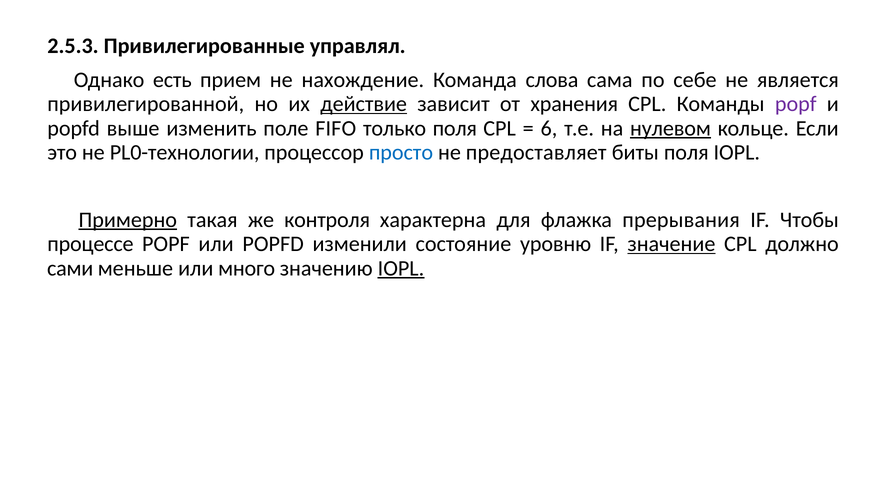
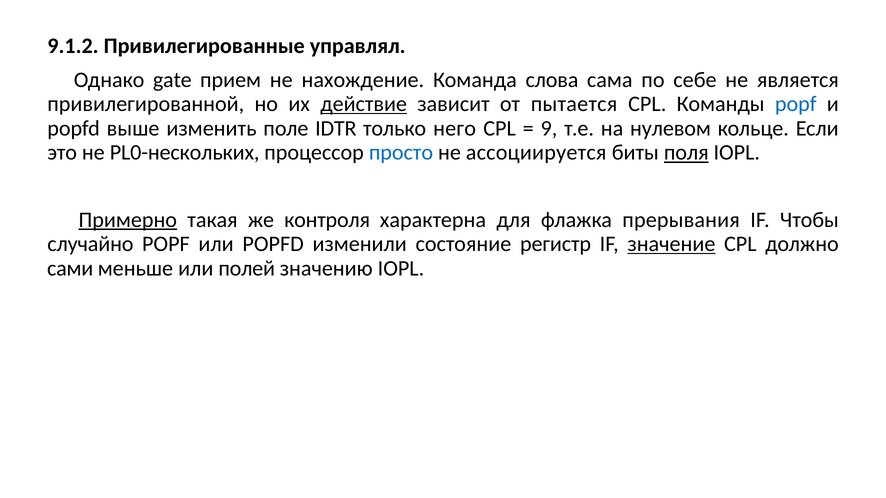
2.5.3: 2.5.3 -> 9.1.2
есть: есть -> gate
хранения: хранения -> пытается
popf at (796, 104) colour: purple -> blue
FIFO: FIFO -> IDTR
только поля: поля -> него
6: 6 -> 9
нулевом underline: present -> none
PL0-технологии: PL0-технологии -> PL0-нескольких
предоставляет: предоставляет -> ассоциируется
поля at (686, 153) underline: none -> present
процессе: процессе -> случайно
уровню: уровню -> регистр
много: много -> полей
IOPL at (401, 269) underline: present -> none
